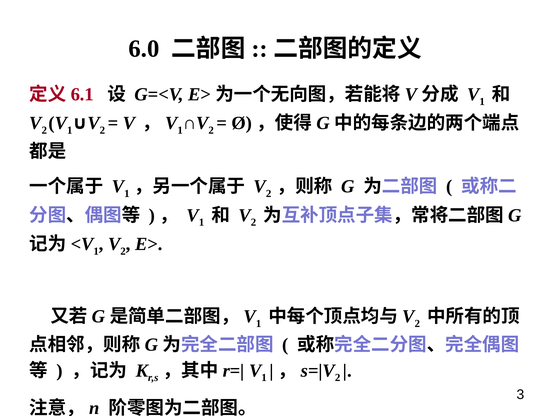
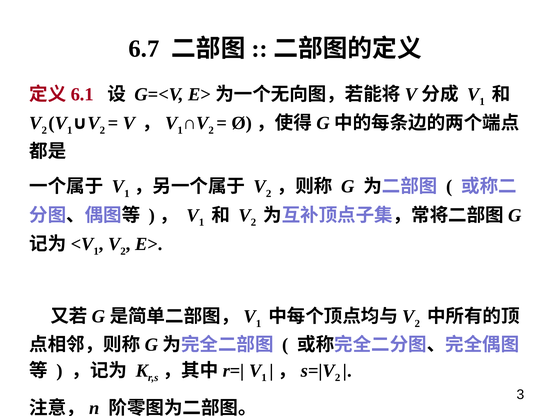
6.0: 6.0 -> 6.7
